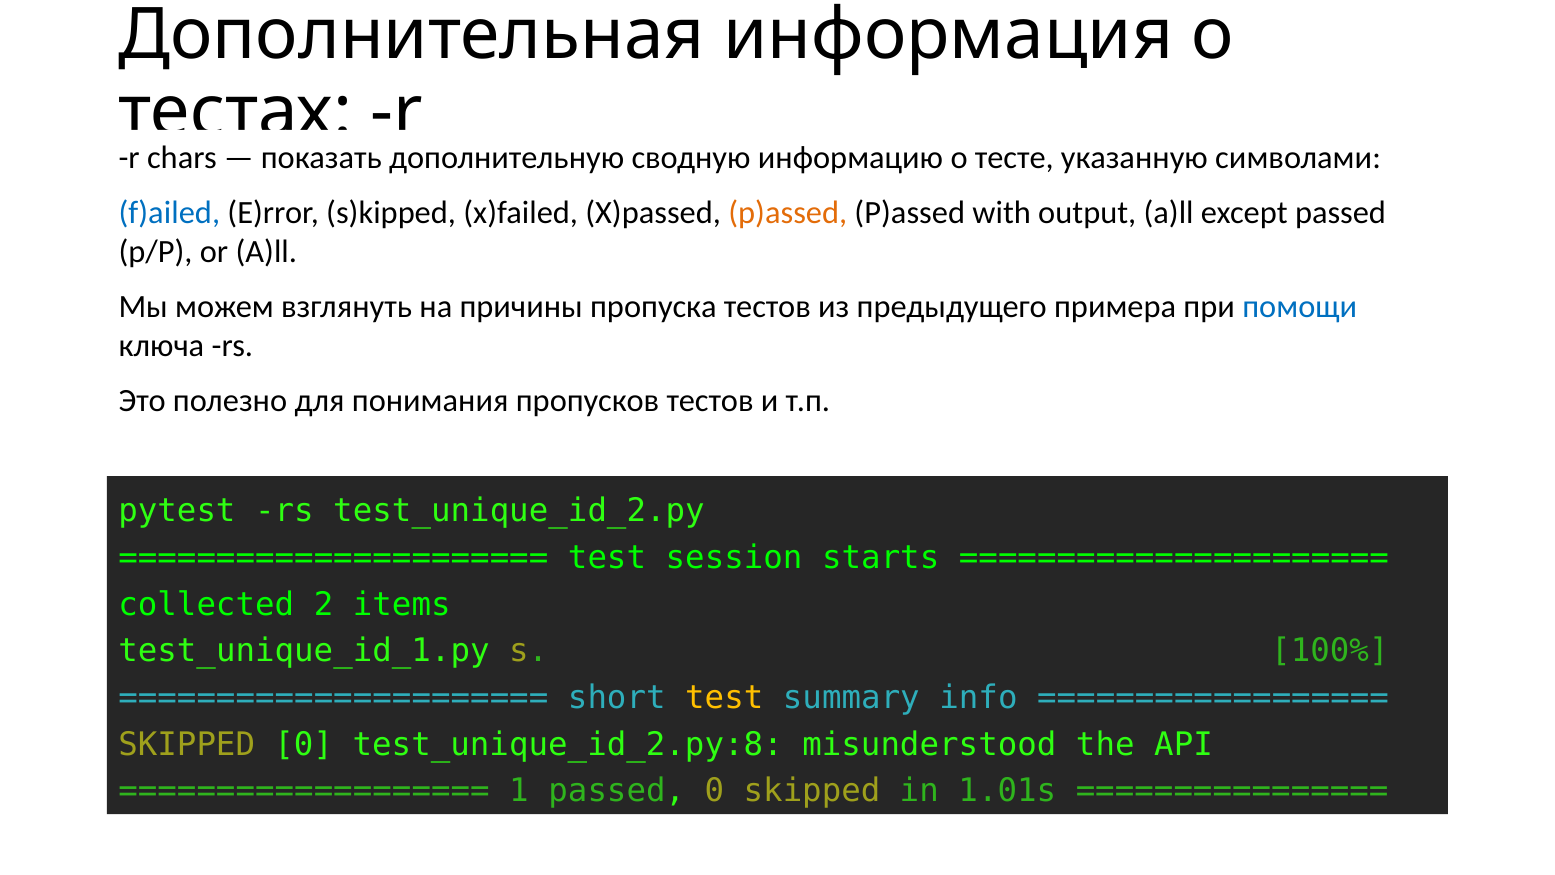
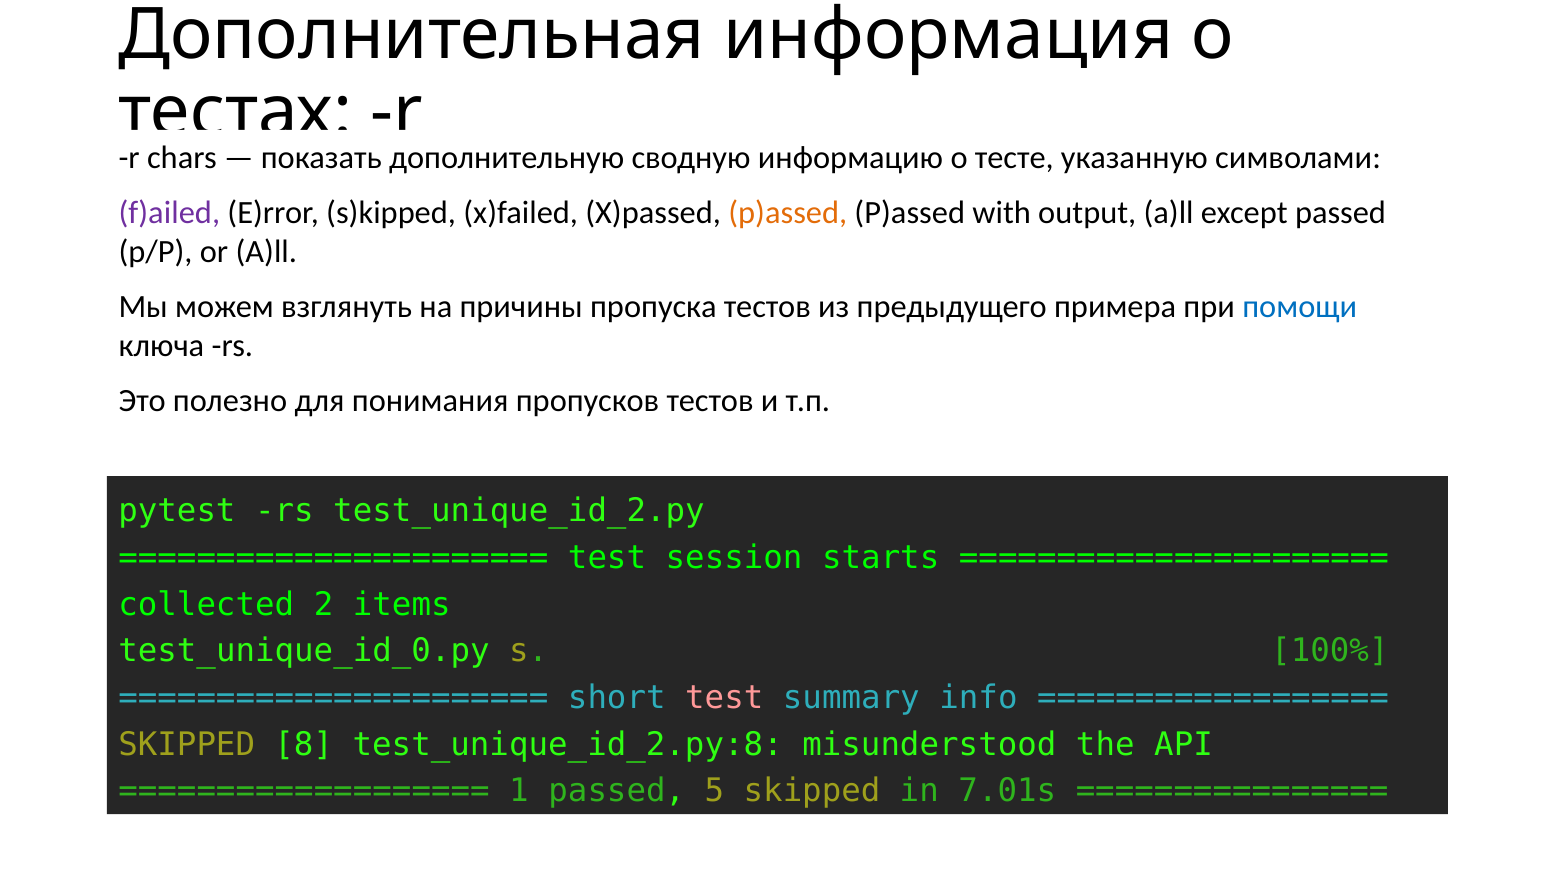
f)ailed colour: blue -> purple
test_unique_id_1.py: test_unique_id_1.py -> test_unique_id_0.py
test at (724, 698) colour: yellow -> pink
SKIPPED 0: 0 -> 8
passed 0: 0 -> 5
1.01s: 1.01s -> 7.01s
